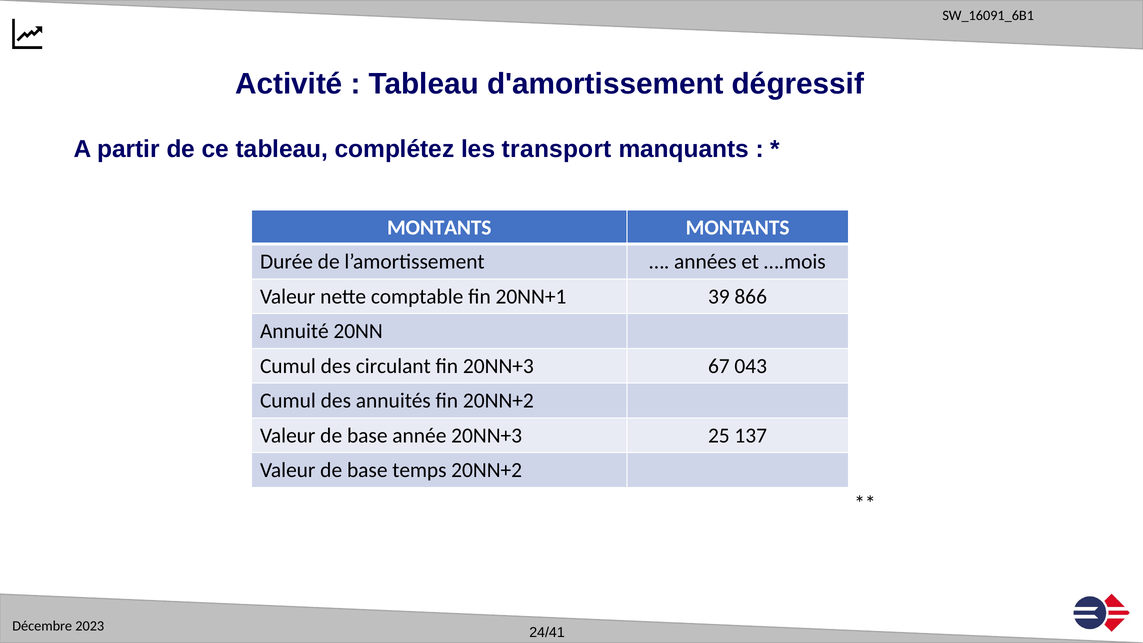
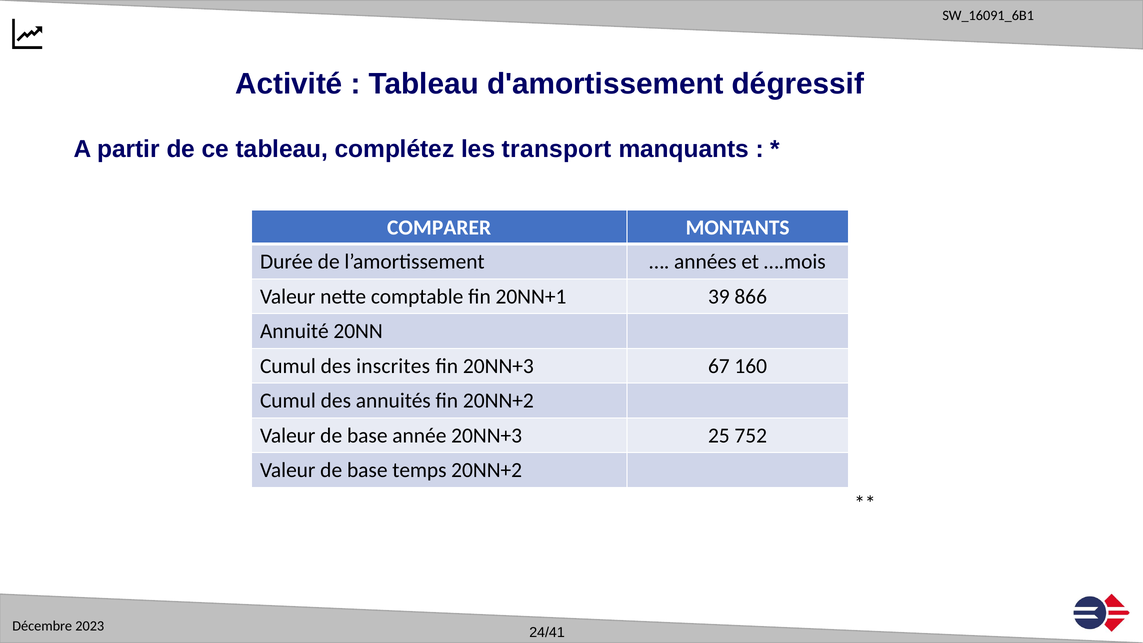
MONTANTS at (439, 227): MONTANTS -> COMPARER
circulant: circulant -> inscrites
043: 043 -> 160
137: 137 -> 752
